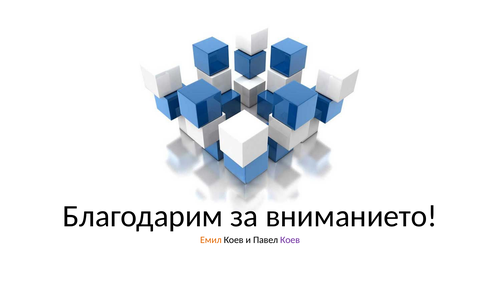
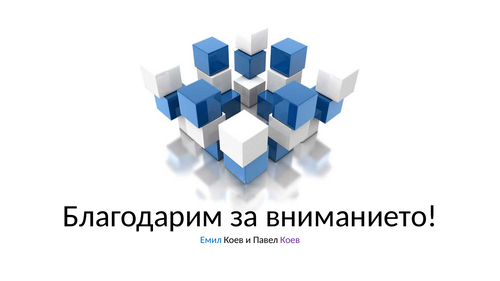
Емил colour: orange -> blue
